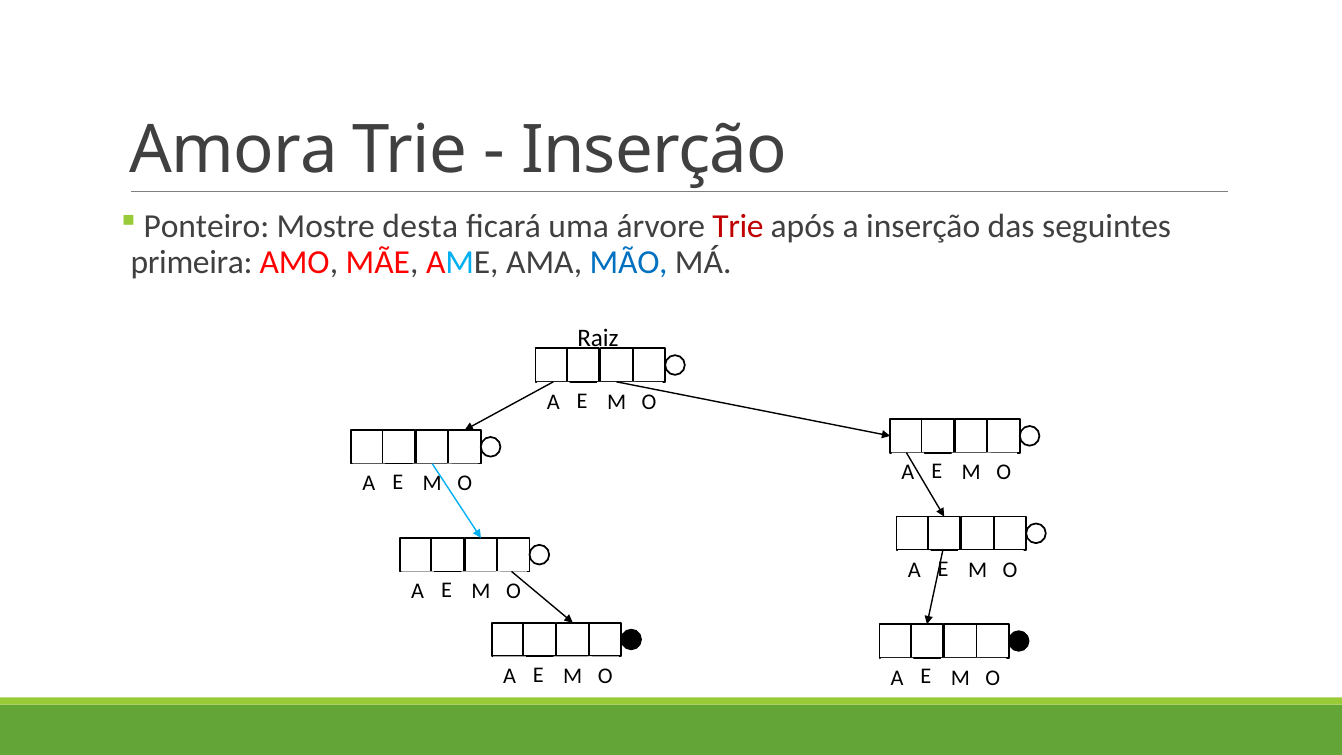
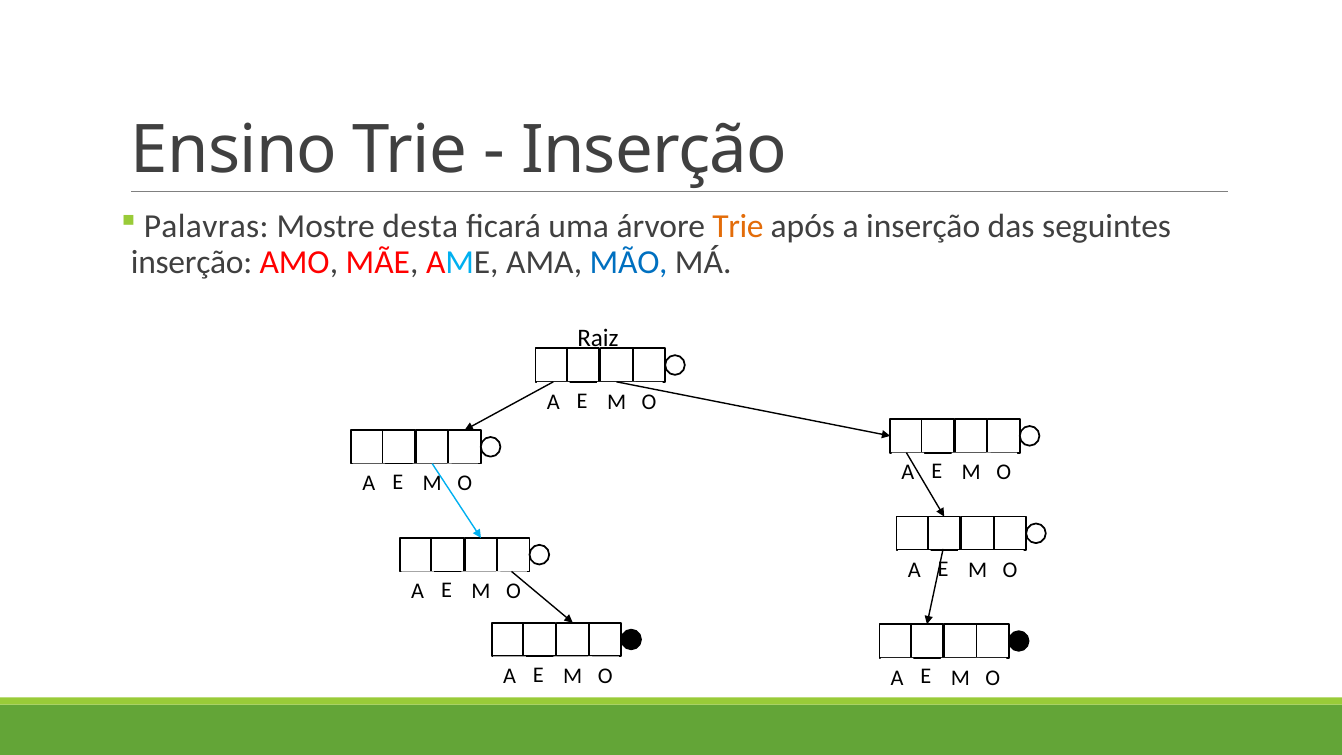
Amora: Amora -> Ensino
Ponteiro: Ponteiro -> Palavras
Trie at (738, 226) colour: red -> orange
primeira at (192, 262): primeira -> inserção
